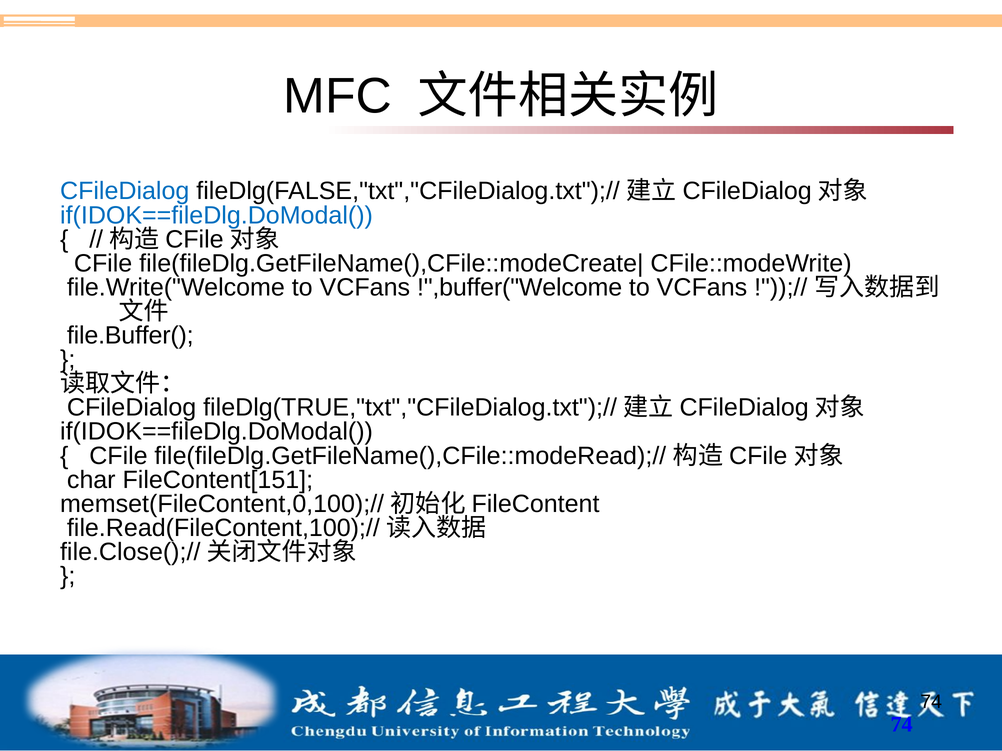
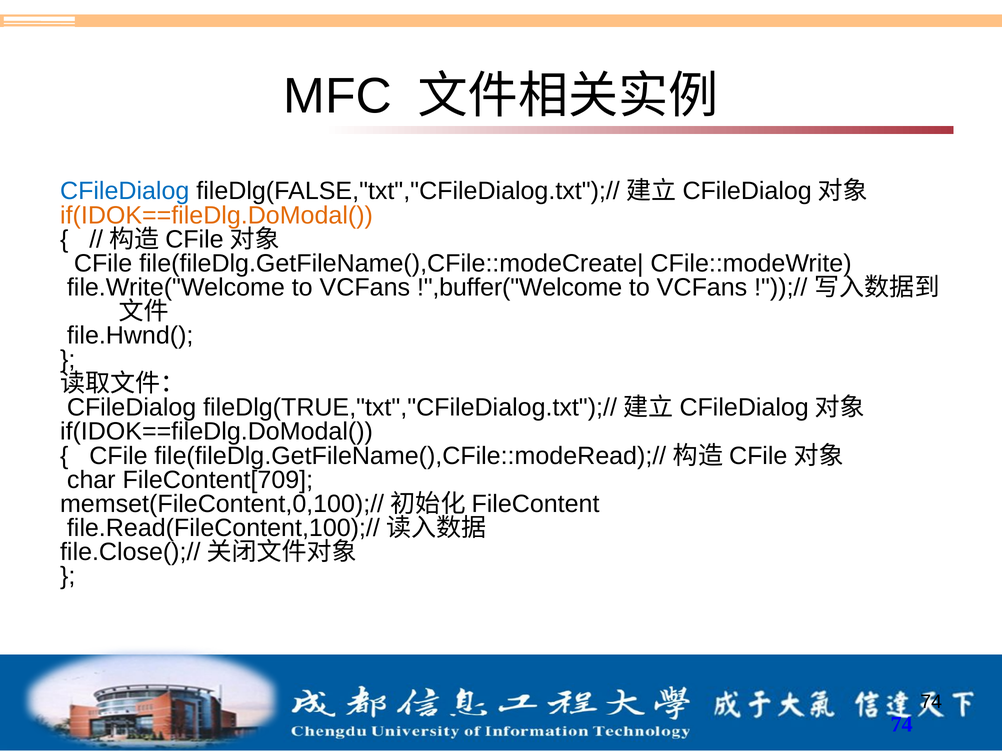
if(IDOK==fileDlg.DoModal( at (217, 215) colour: blue -> orange
file.Buffer(: file.Buffer( -> file.Hwnd(
FileContent[151: FileContent[151 -> FileContent[709
